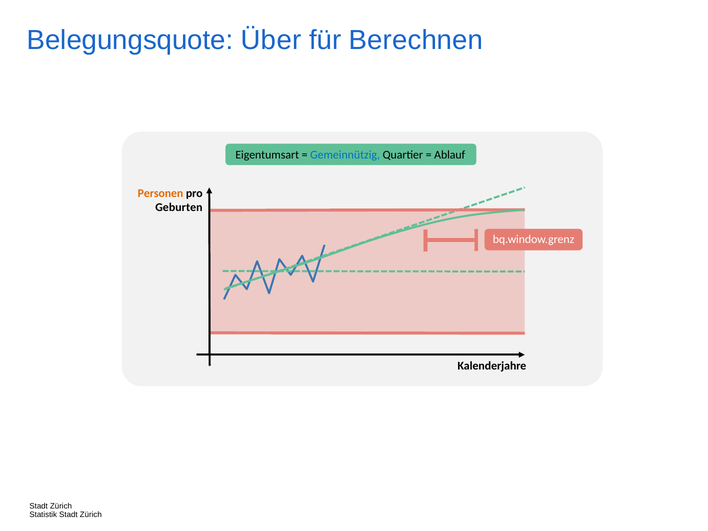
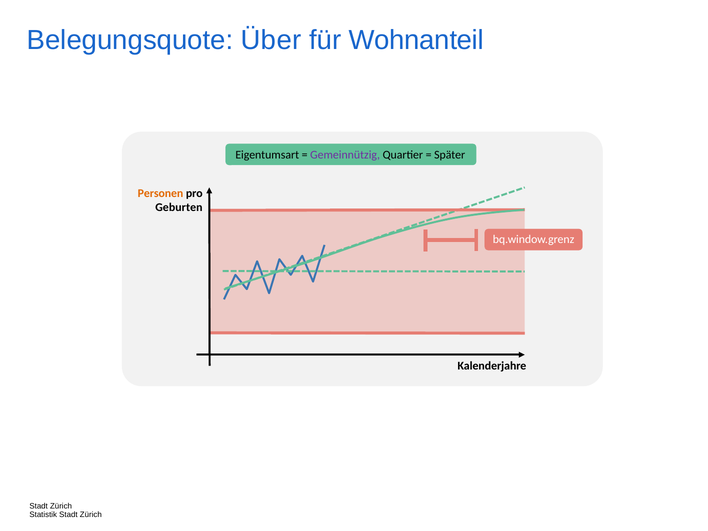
Berechnen: Berechnen -> Wohnanteil
Gemeinnützig colour: blue -> purple
Ablauf: Ablauf -> Später
